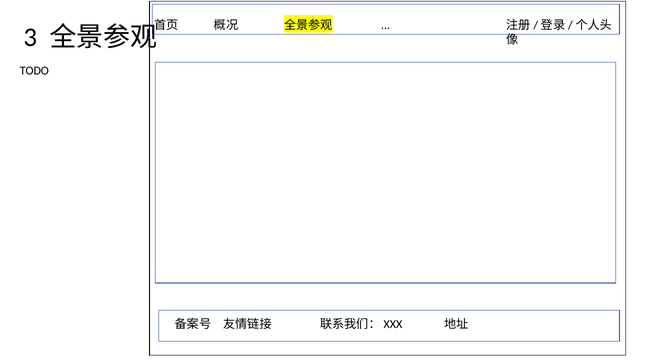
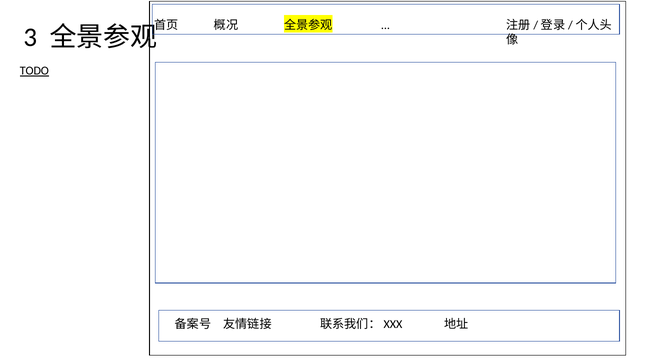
TODO underline: none -> present
